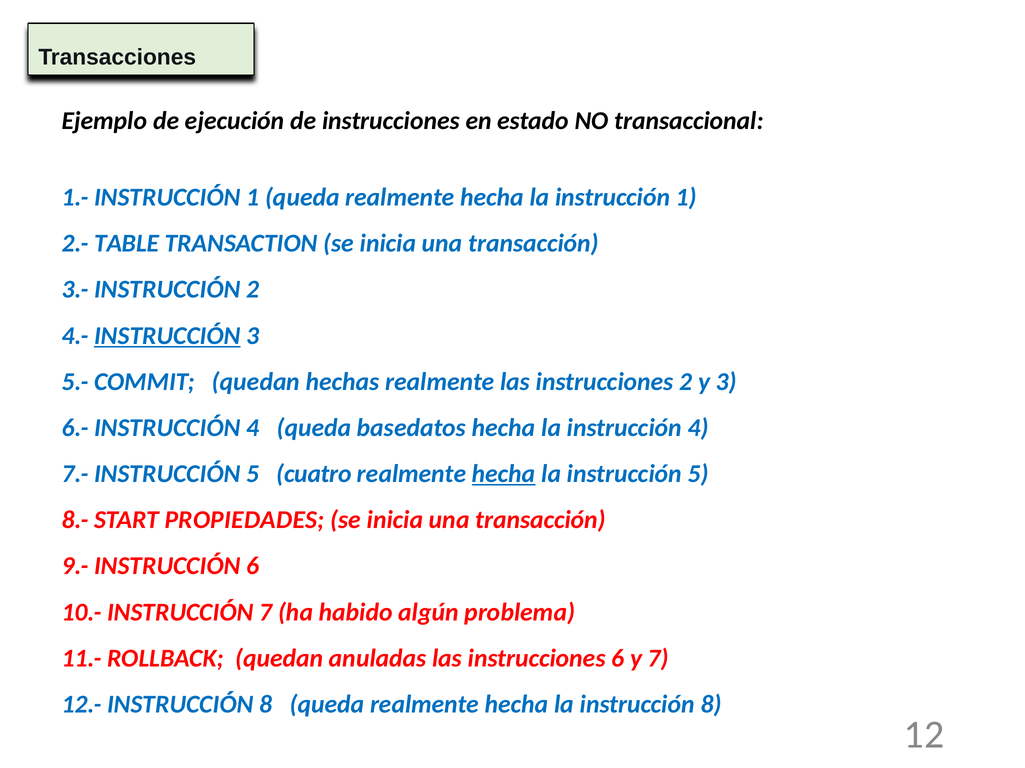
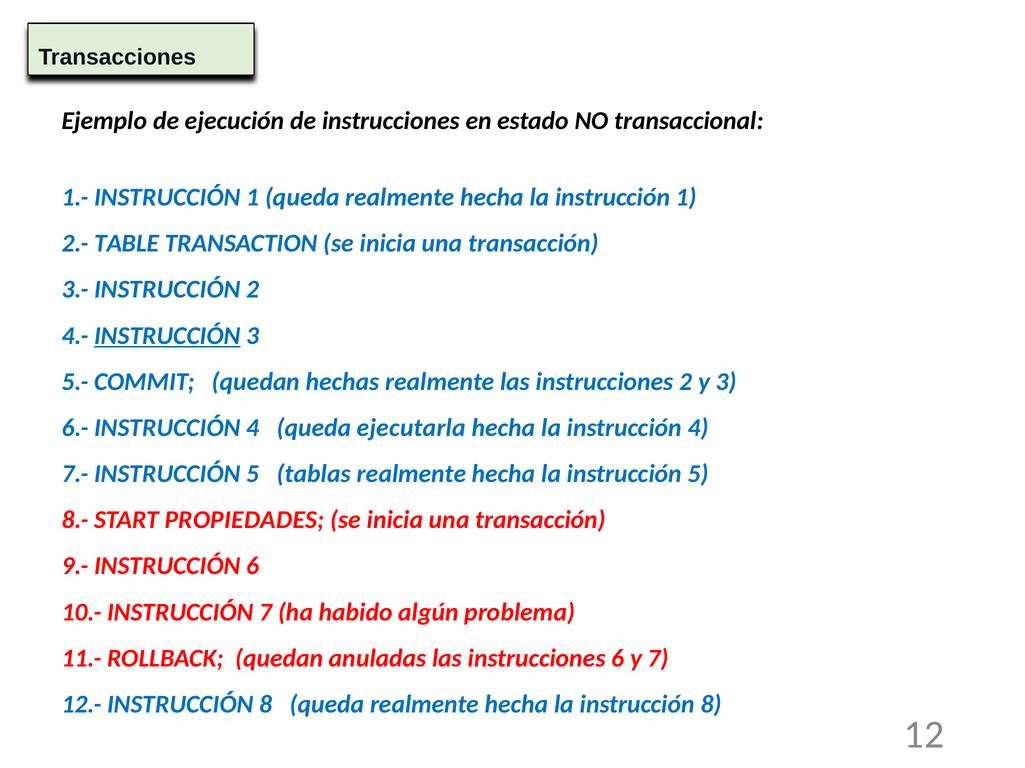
basedatos: basedatos -> ejecutarla
cuatro: cuatro -> tablas
hecha at (504, 474) underline: present -> none
